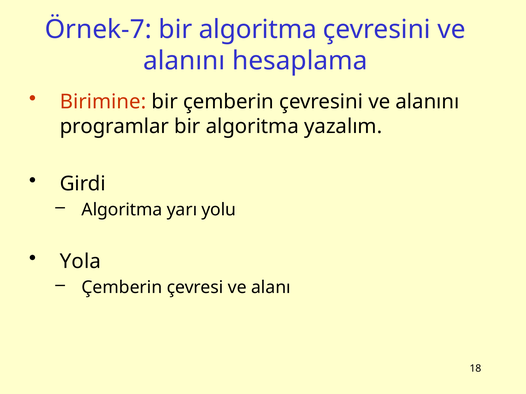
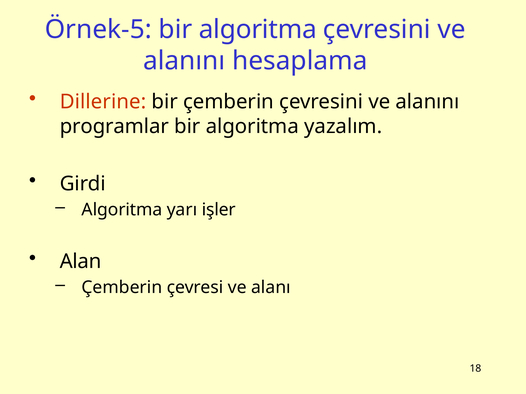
Örnek-7: Örnek-7 -> Örnek-5
Birimine: Birimine -> Dillerine
yolu: yolu -> işler
Yola: Yola -> Alan
